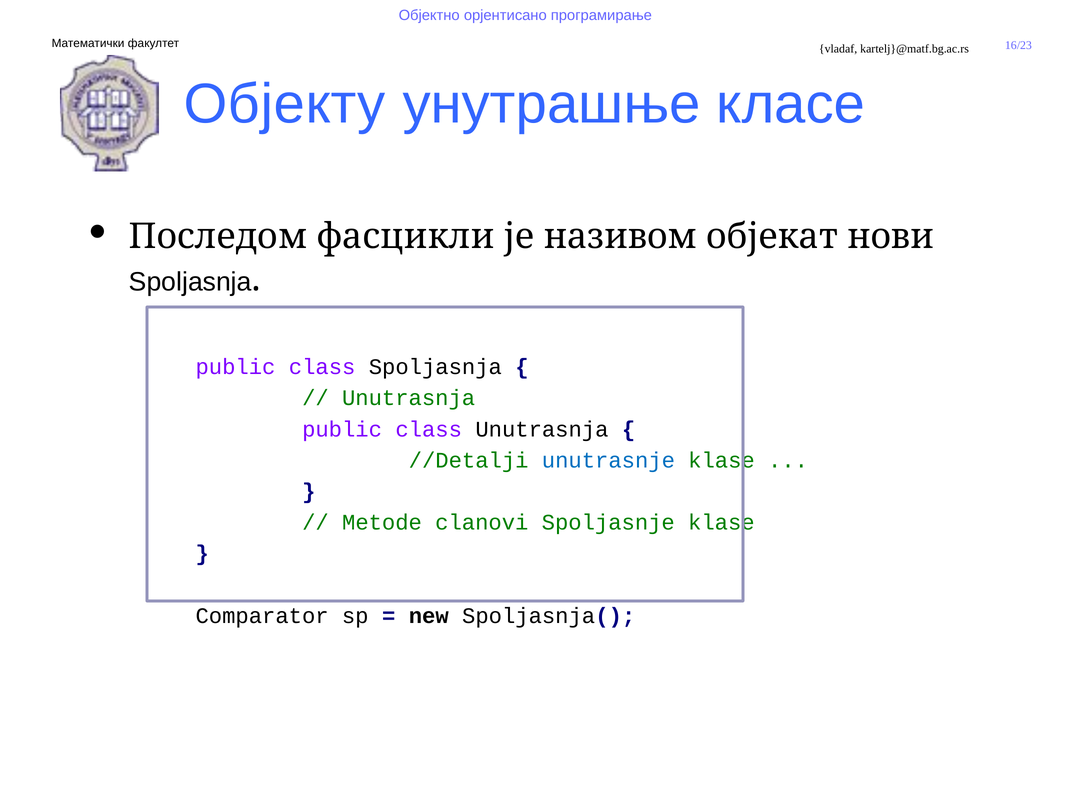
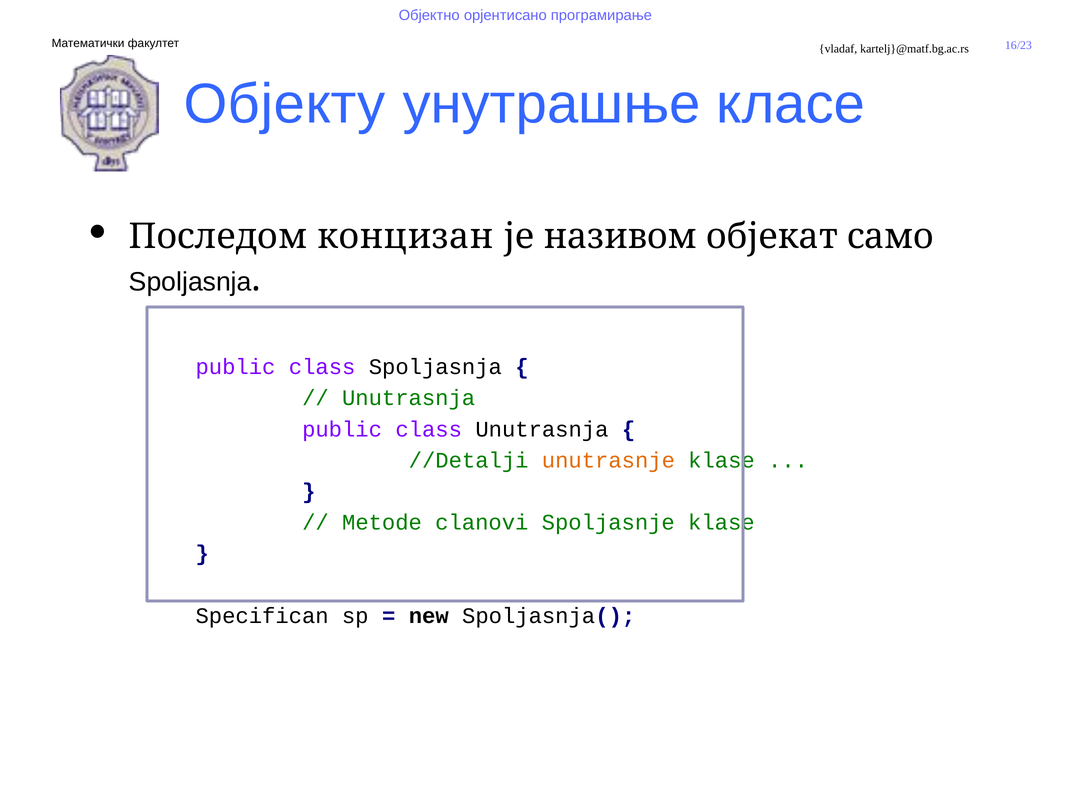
фасцикли: фасцикли -> концизан
нови: нови -> само
unutrasnje colour: blue -> orange
Comparator: Comparator -> Specifican
